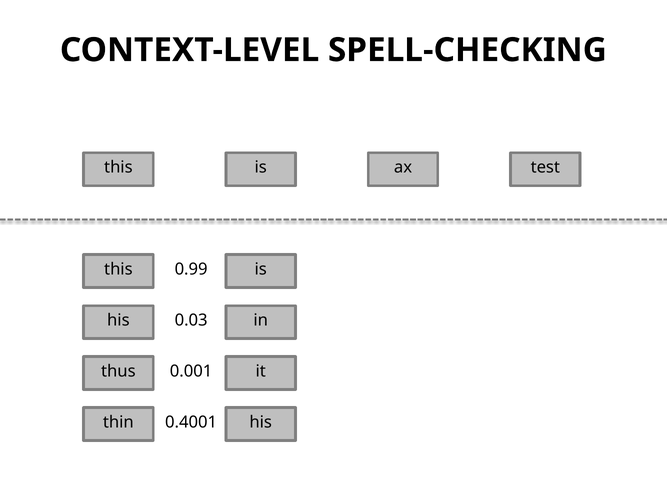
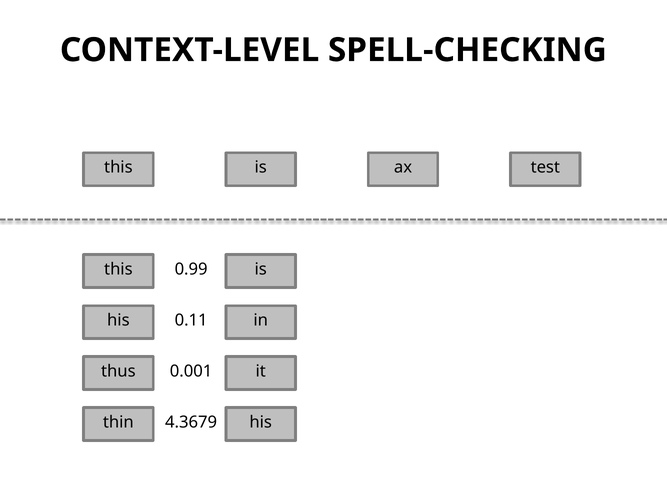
0.03: 0.03 -> 0.11
0.4001: 0.4001 -> 4.3679
